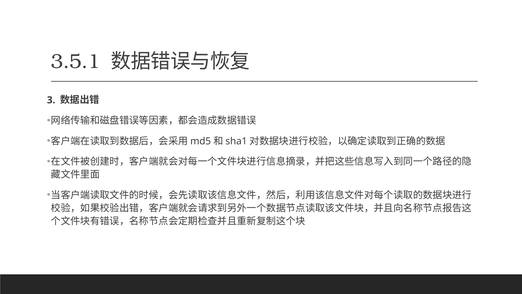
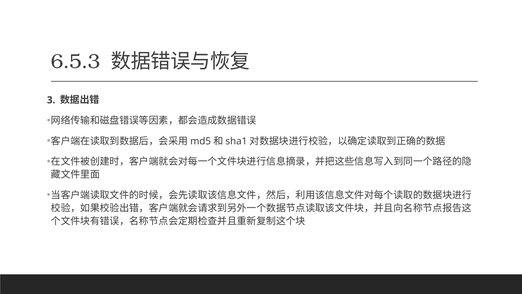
3.5.1: 3.5.1 -> 6.5.3
